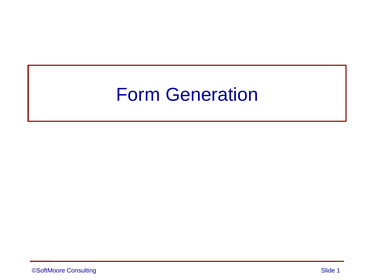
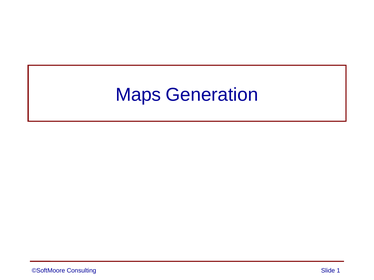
Form: Form -> Maps
